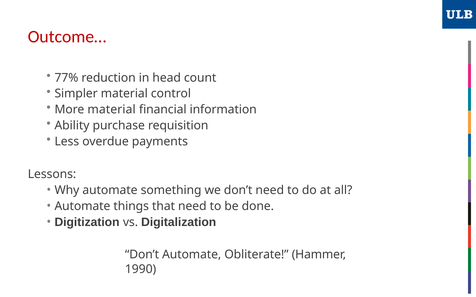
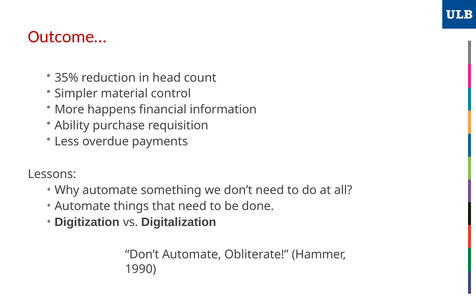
77%: 77% -> 35%
More material: material -> happens
